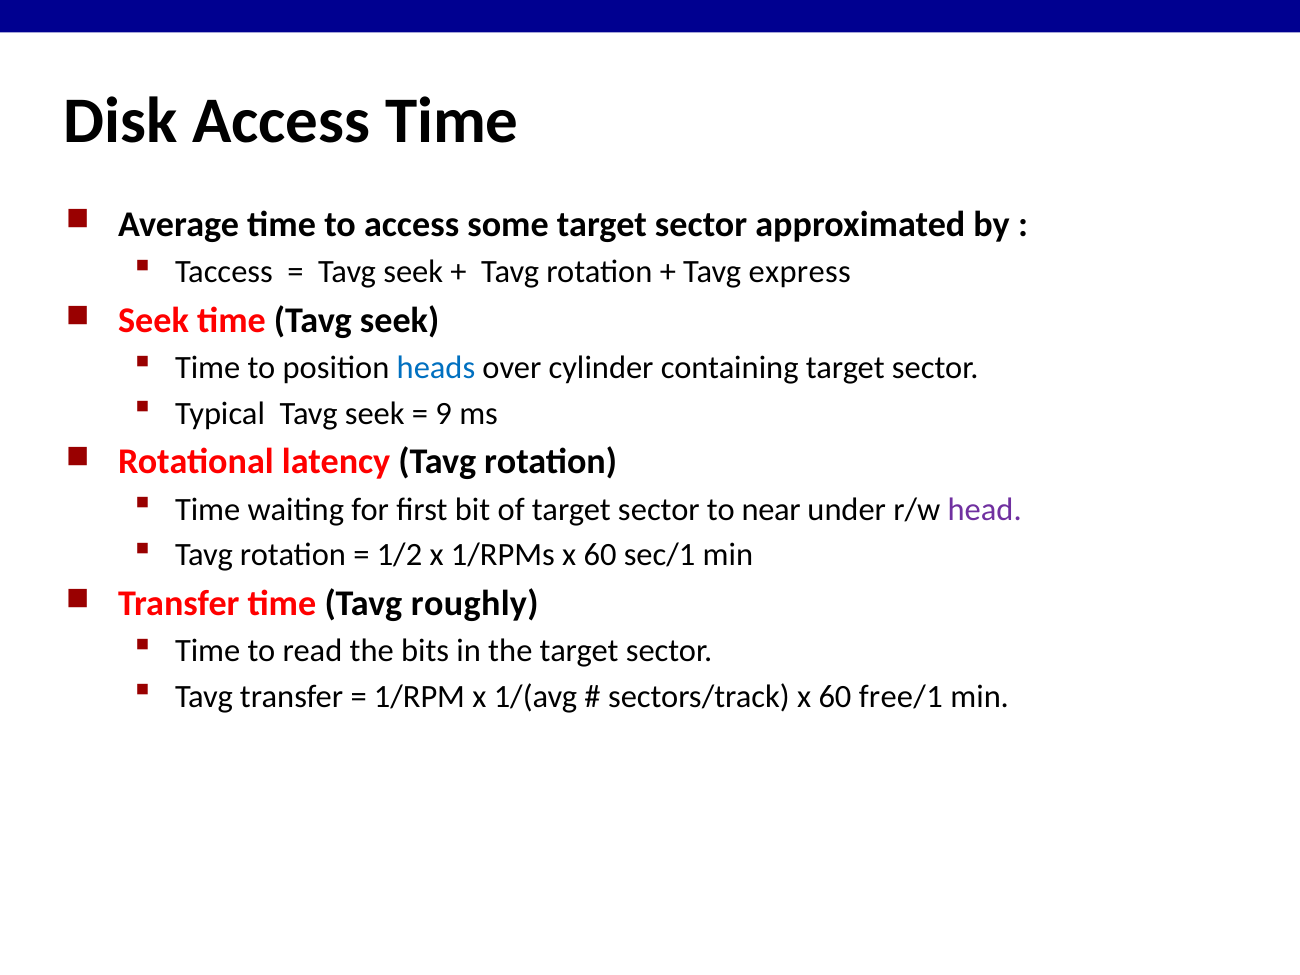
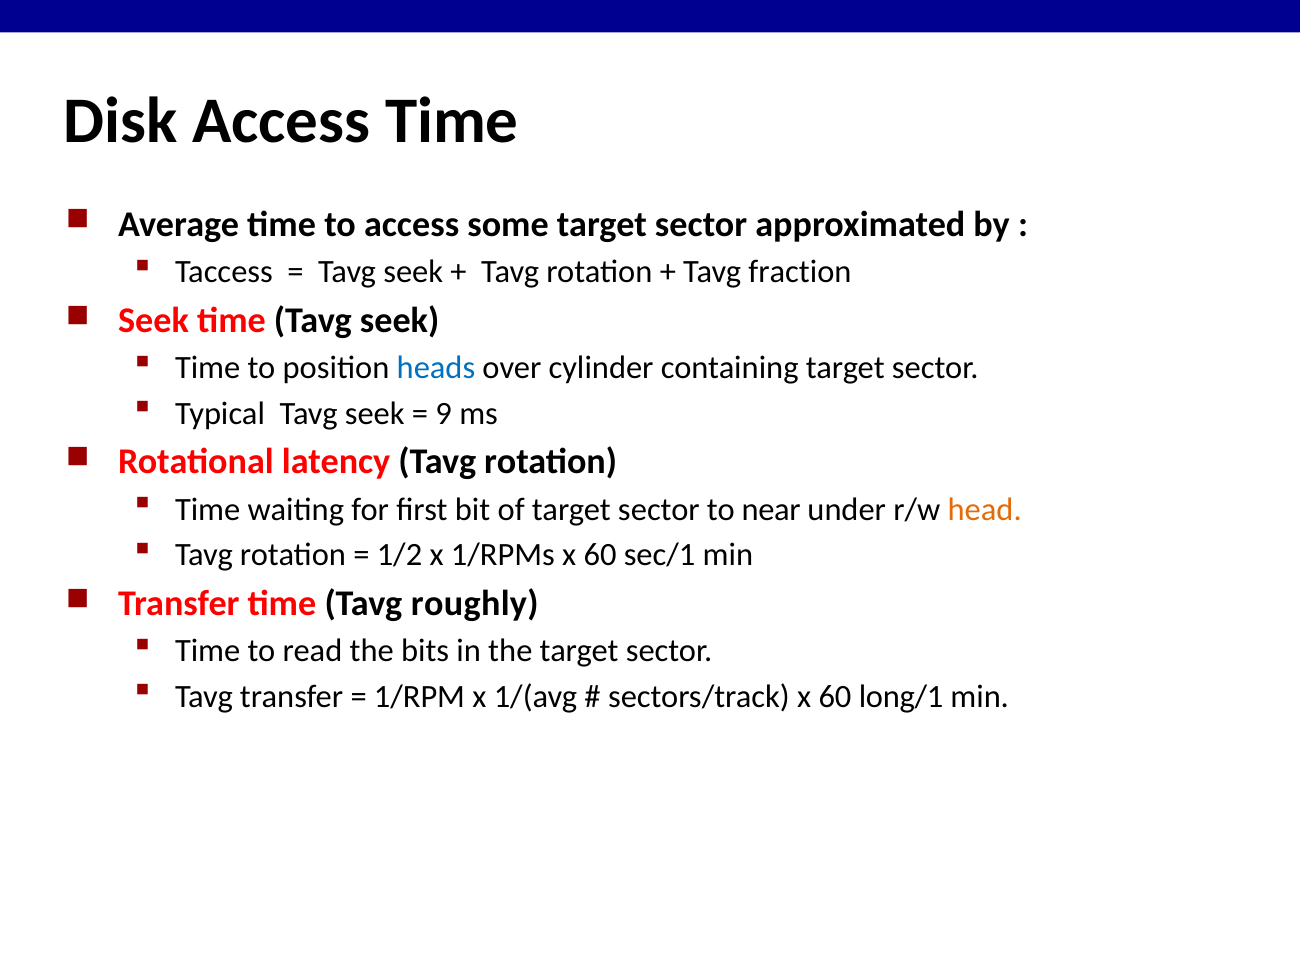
express: express -> fraction
head colour: purple -> orange
free/1: free/1 -> long/1
